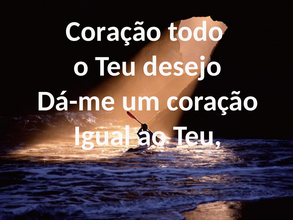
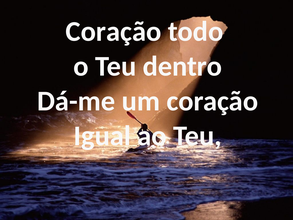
desejo: desejo -> dentro
